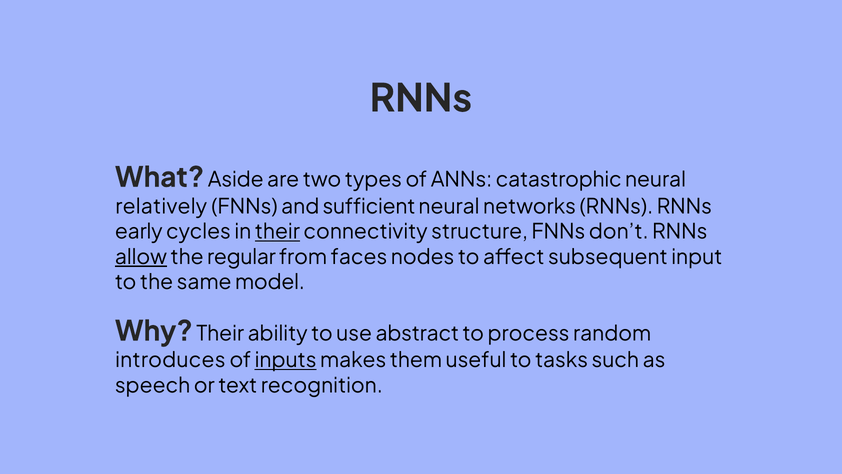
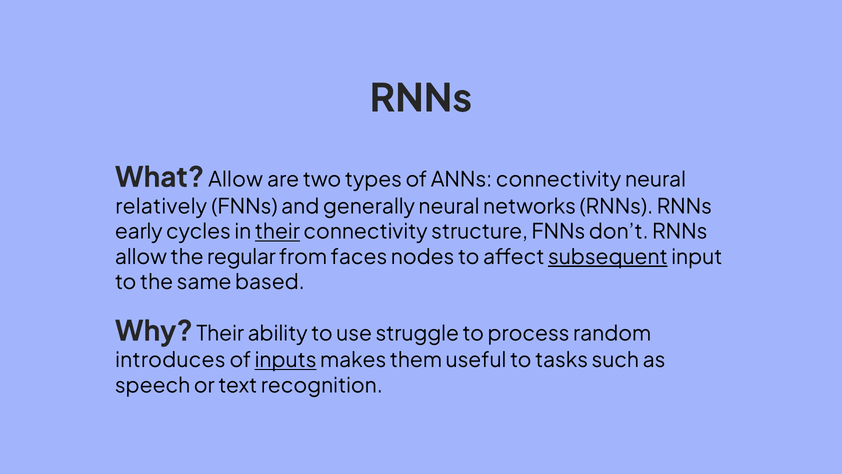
What Aside: Aside -> Allow
ANNs catastrophic: catastrophic -> connectivity
sufficient: sufficient -> generally
allow at (141, 257) underline: present -> none
subsequent underline: none -> present
model: model -> based
abstract: abstract -> struggle
